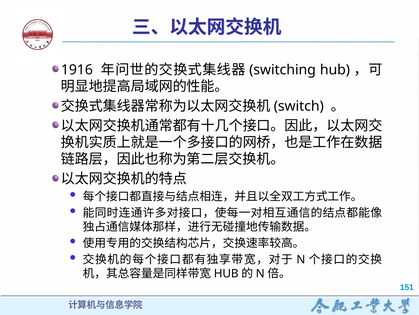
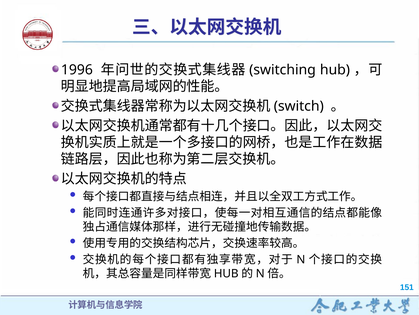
1916: 1916 -> 1996
